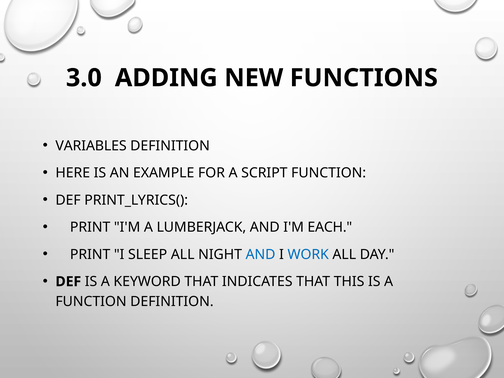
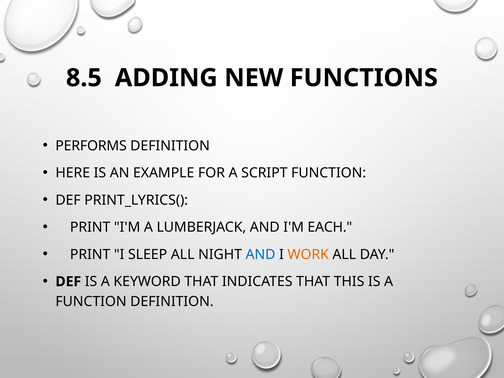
3.0: 3.0 -> 8.5
VARIABLES: VARIABLES -> PERFORMS
WORK colour: blue -> orange
